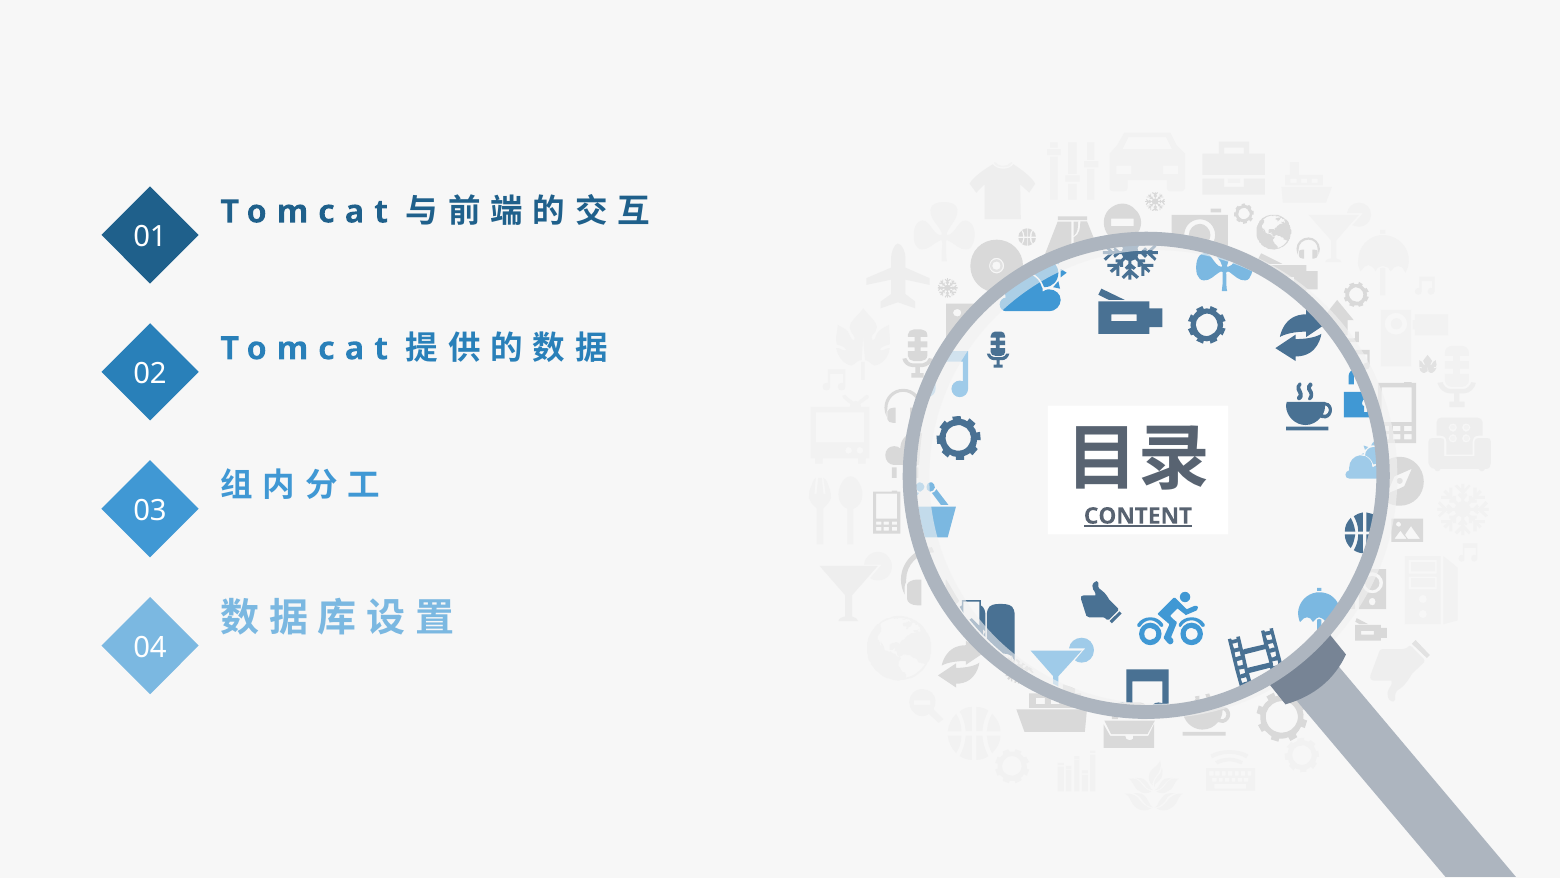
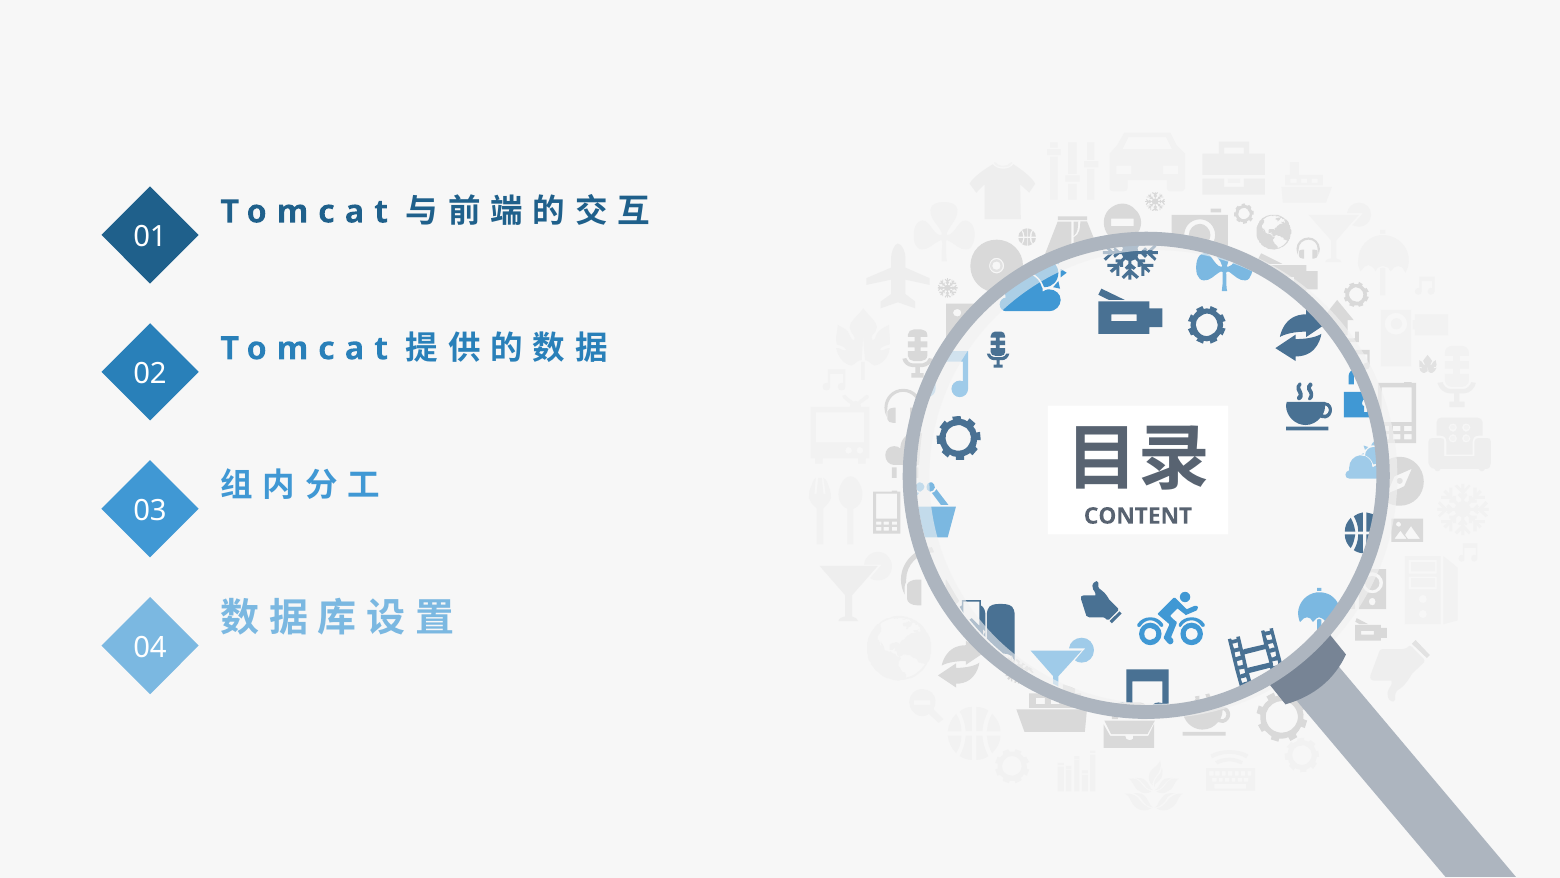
CONTENT underline: present -> none
